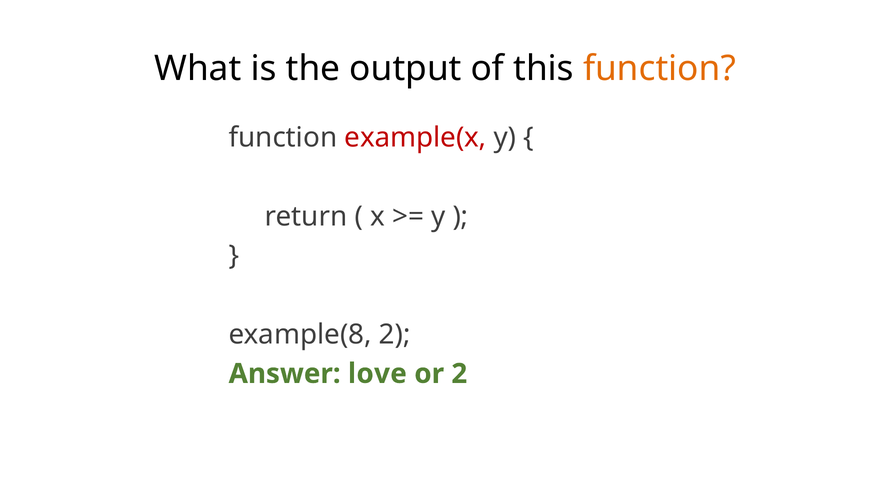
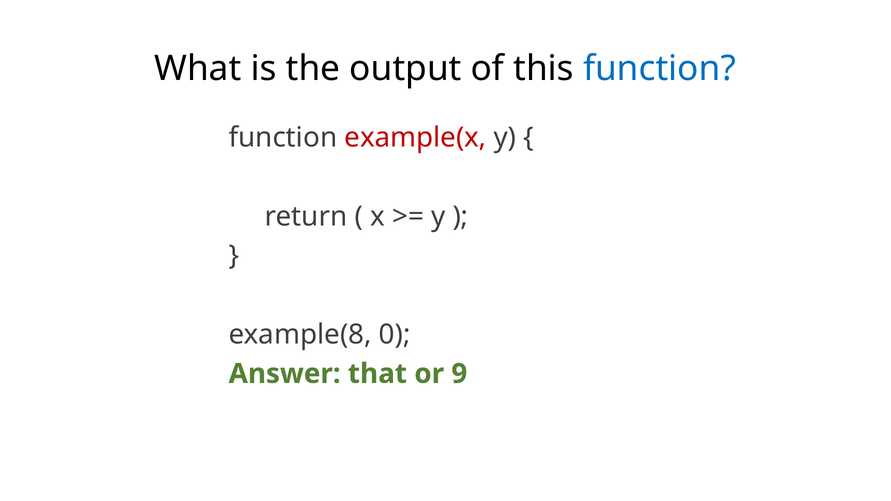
function at (659, 69) colour: orange -> blue
example(8 2: 2 -> 0
love: love -> that
or 2: 2 -> 9
